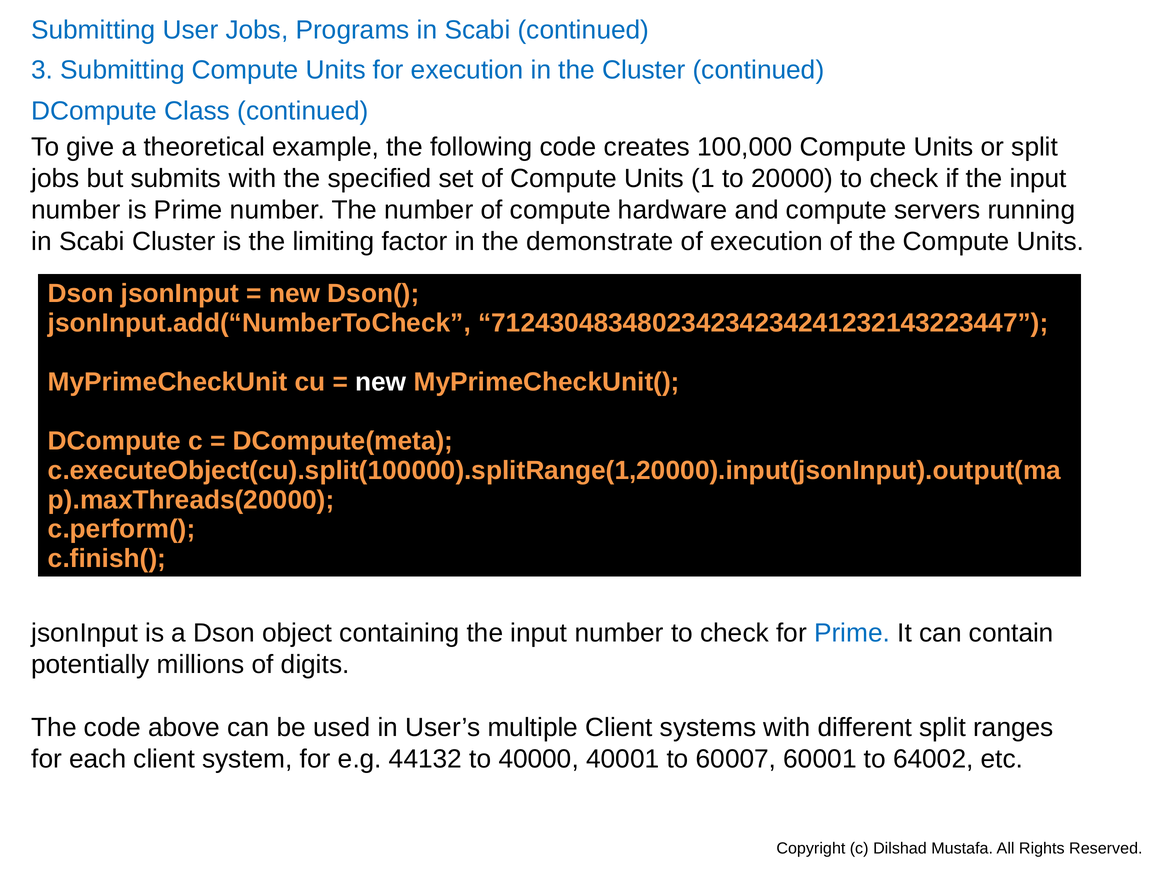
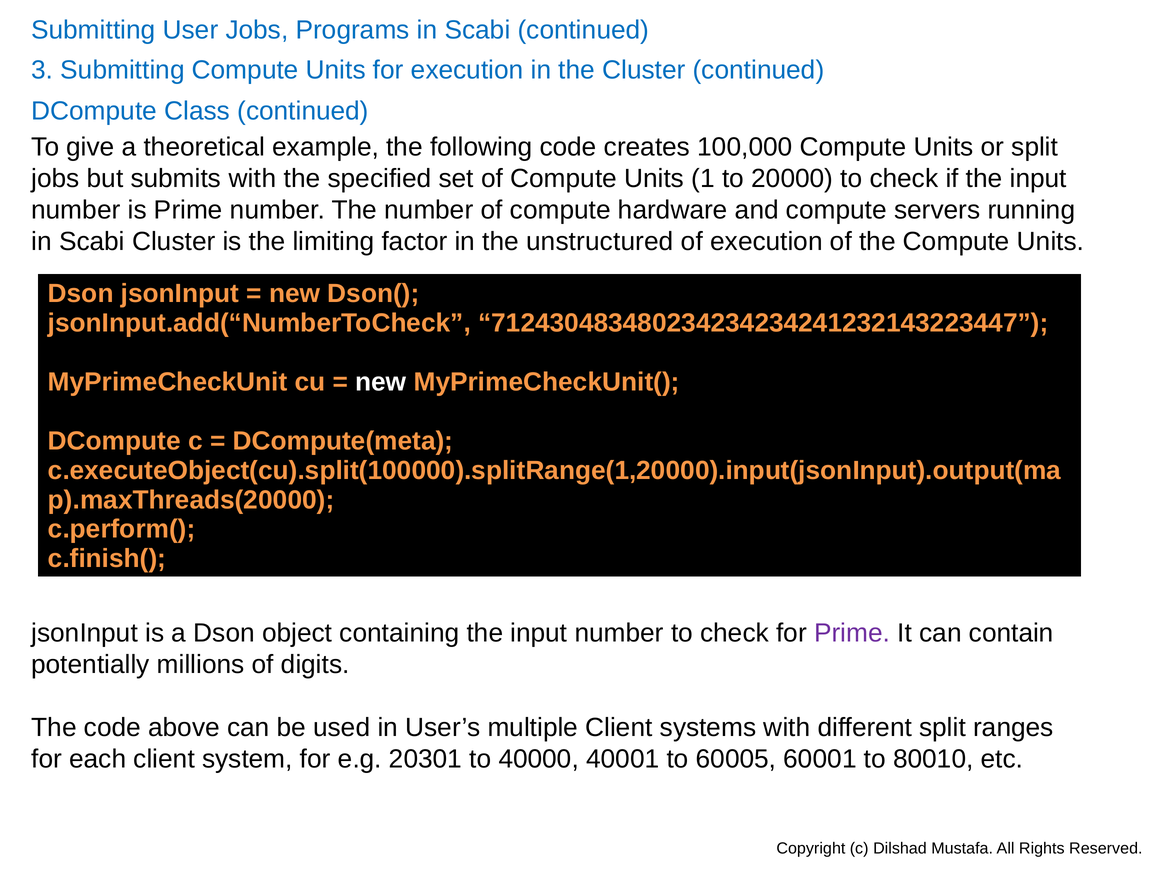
demonstrate: demonstrate -> unstructured
Prime at (852, 633) colour: blue -> purple
44132: 44132 -> 20301
60007: 60007 -> 60005
64002: 64002 -> 80010
